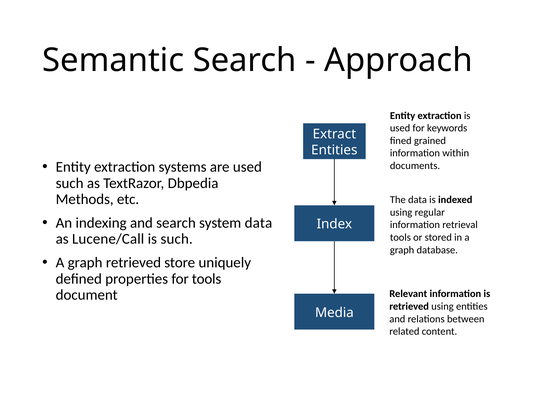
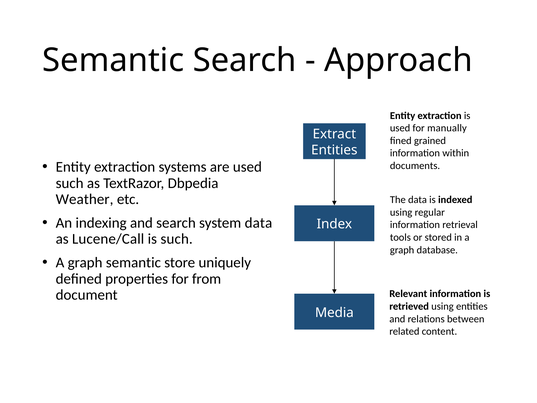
keywords: keywords -> manually
Methods: Methods -> Weather
graph retrieved: retrieved -> semantic
for tools: tools -> from
